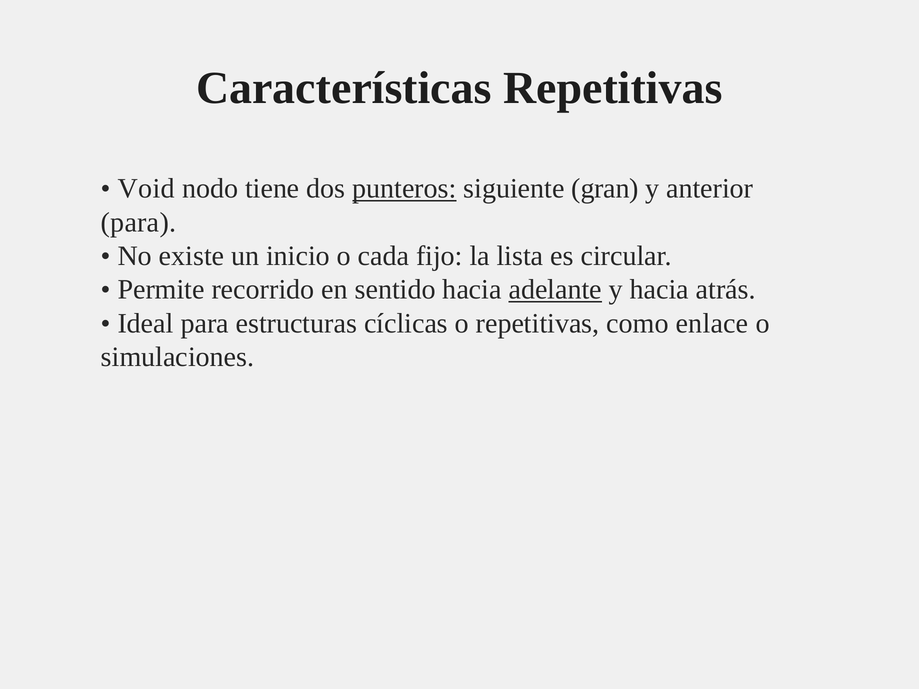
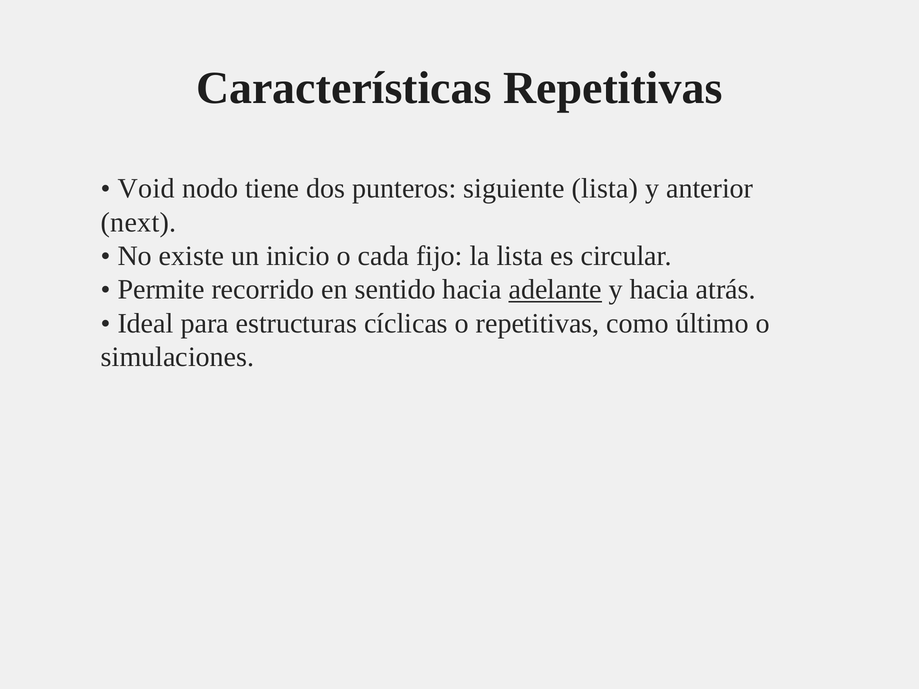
punteros underline: present -> none
siguiente gran: gran -> lista
para at (138, 222): para -> next
enlace: enlace -> último
